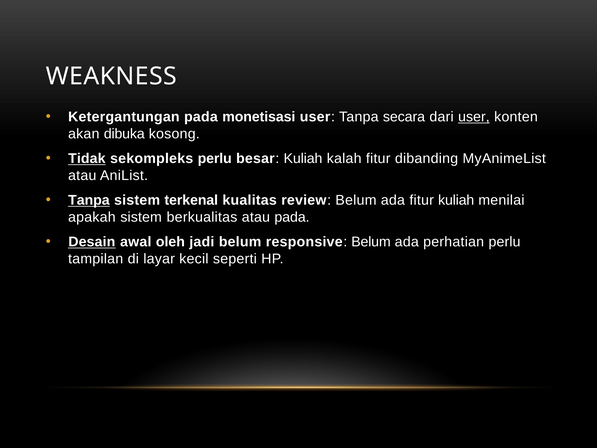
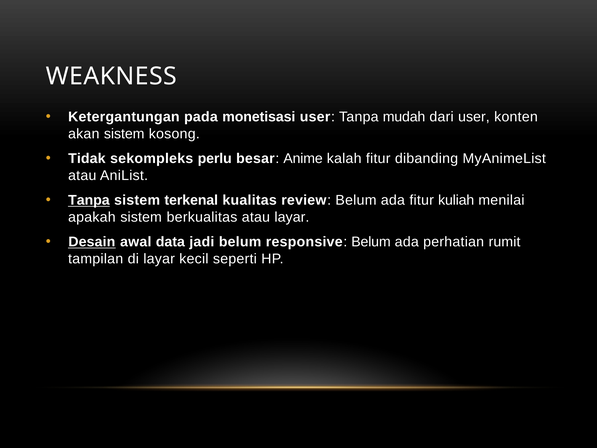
secara: secara -> mudah
user at (474, 117) underline: present -> none
akan dibuka: dibuka -> sistem
Tidak underline: present -> none
besar Kuliah: Kuliah -> Anime
atau pada: pada -> layar
oleh: oleh -> data
perhatian perlu: perlu -> rumit
